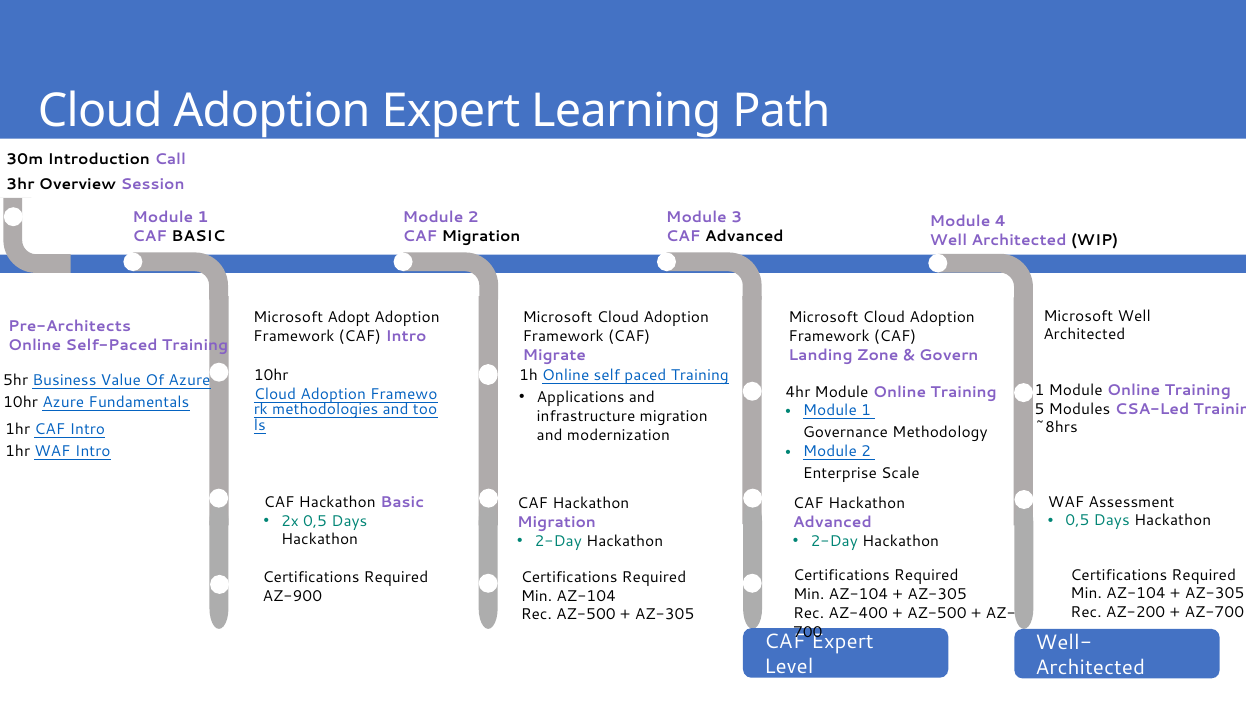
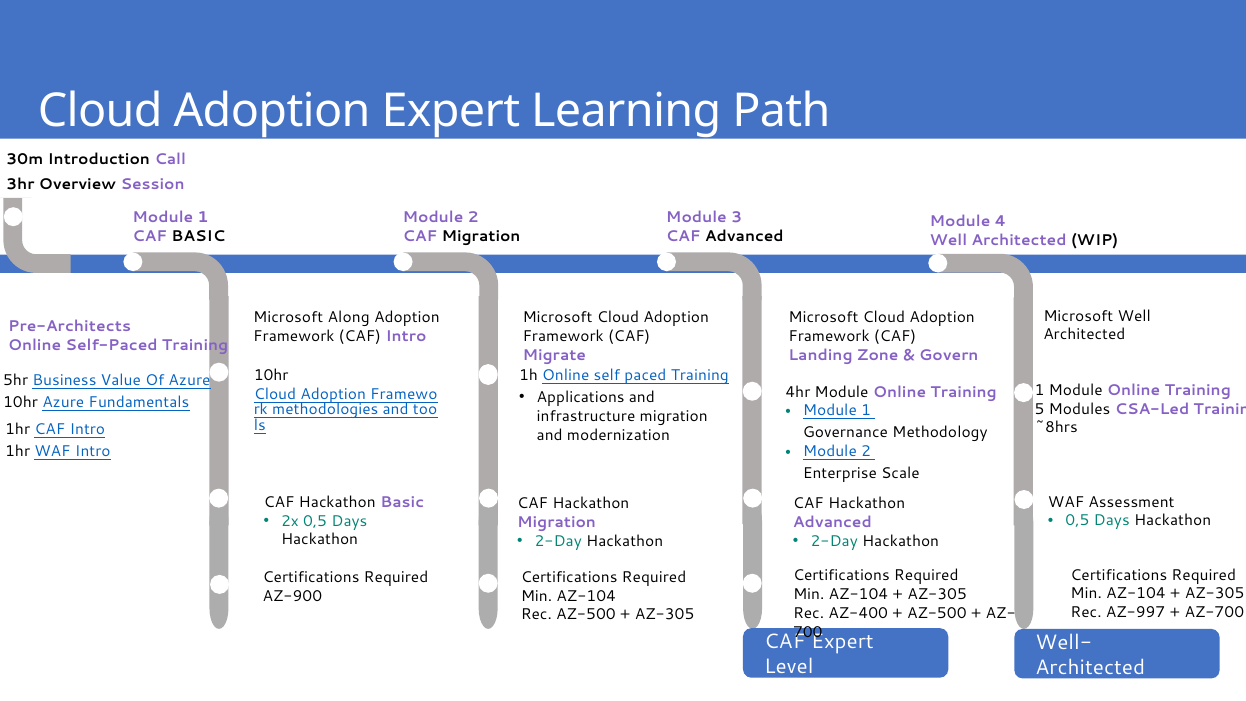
Adopt: Adopt -> Along
AZ-200: AZ-200 -> AZ-997
